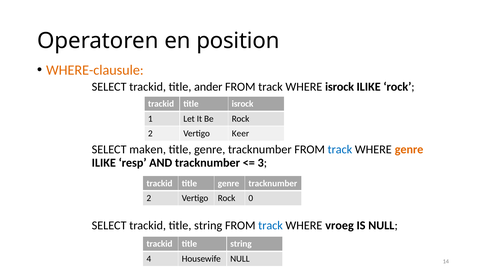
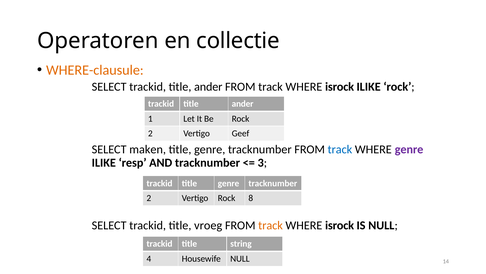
position: position -> collectie
isrock at (243, 104): isrock -> ander
Keer: Keer -> Geef
genre at (409, 149) colour: orange -> purple
0: 0 -> 8
SELECT trackid title string: string -> vroeg
track at (271, 225) colour: blue -> orange
vroeg at (340, 225): vroeg -> isrock
